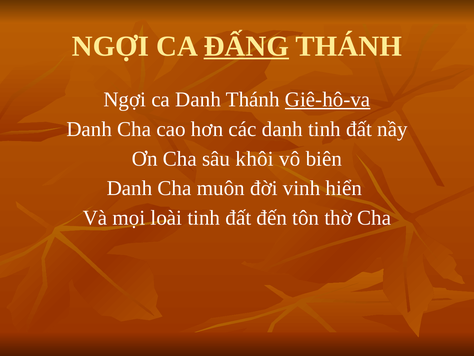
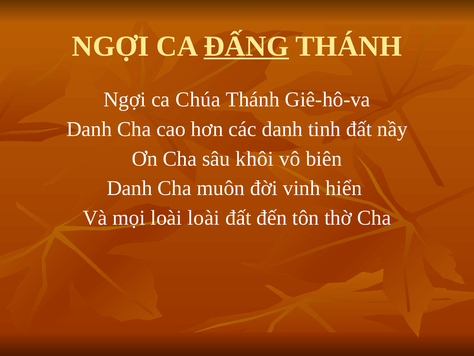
ca Danh: Danh -> Chúa
Giê-hô-va underline: present -> none
loài tinh: tinh -> loài
